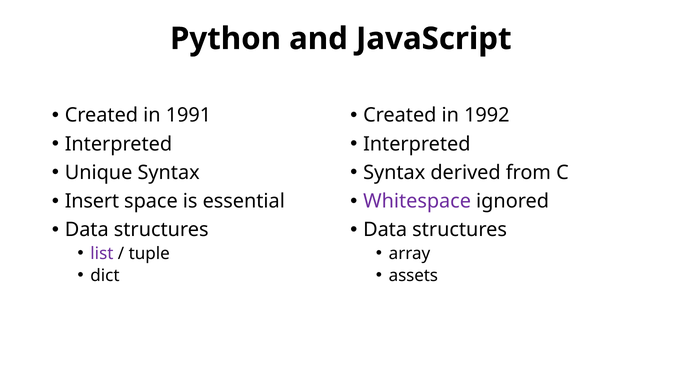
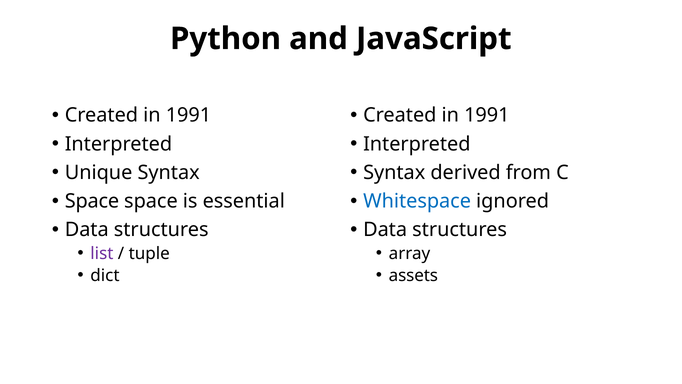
1992 at (487, 115): 1992 -> 1991
Insert at (92, 201): Insert -> Space
Whitespace colour: purple -> blue
